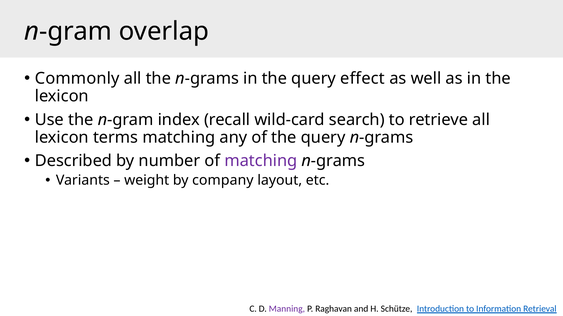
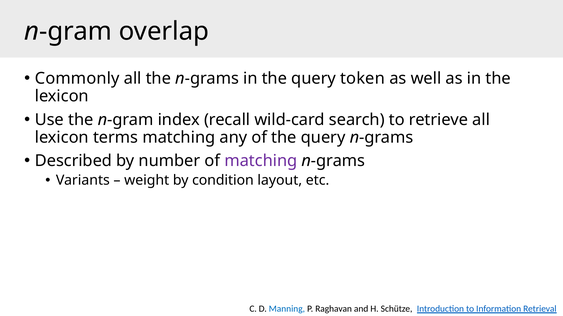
effect: effect -> token
company: company -> condition
Manning colour: purple -> blue
